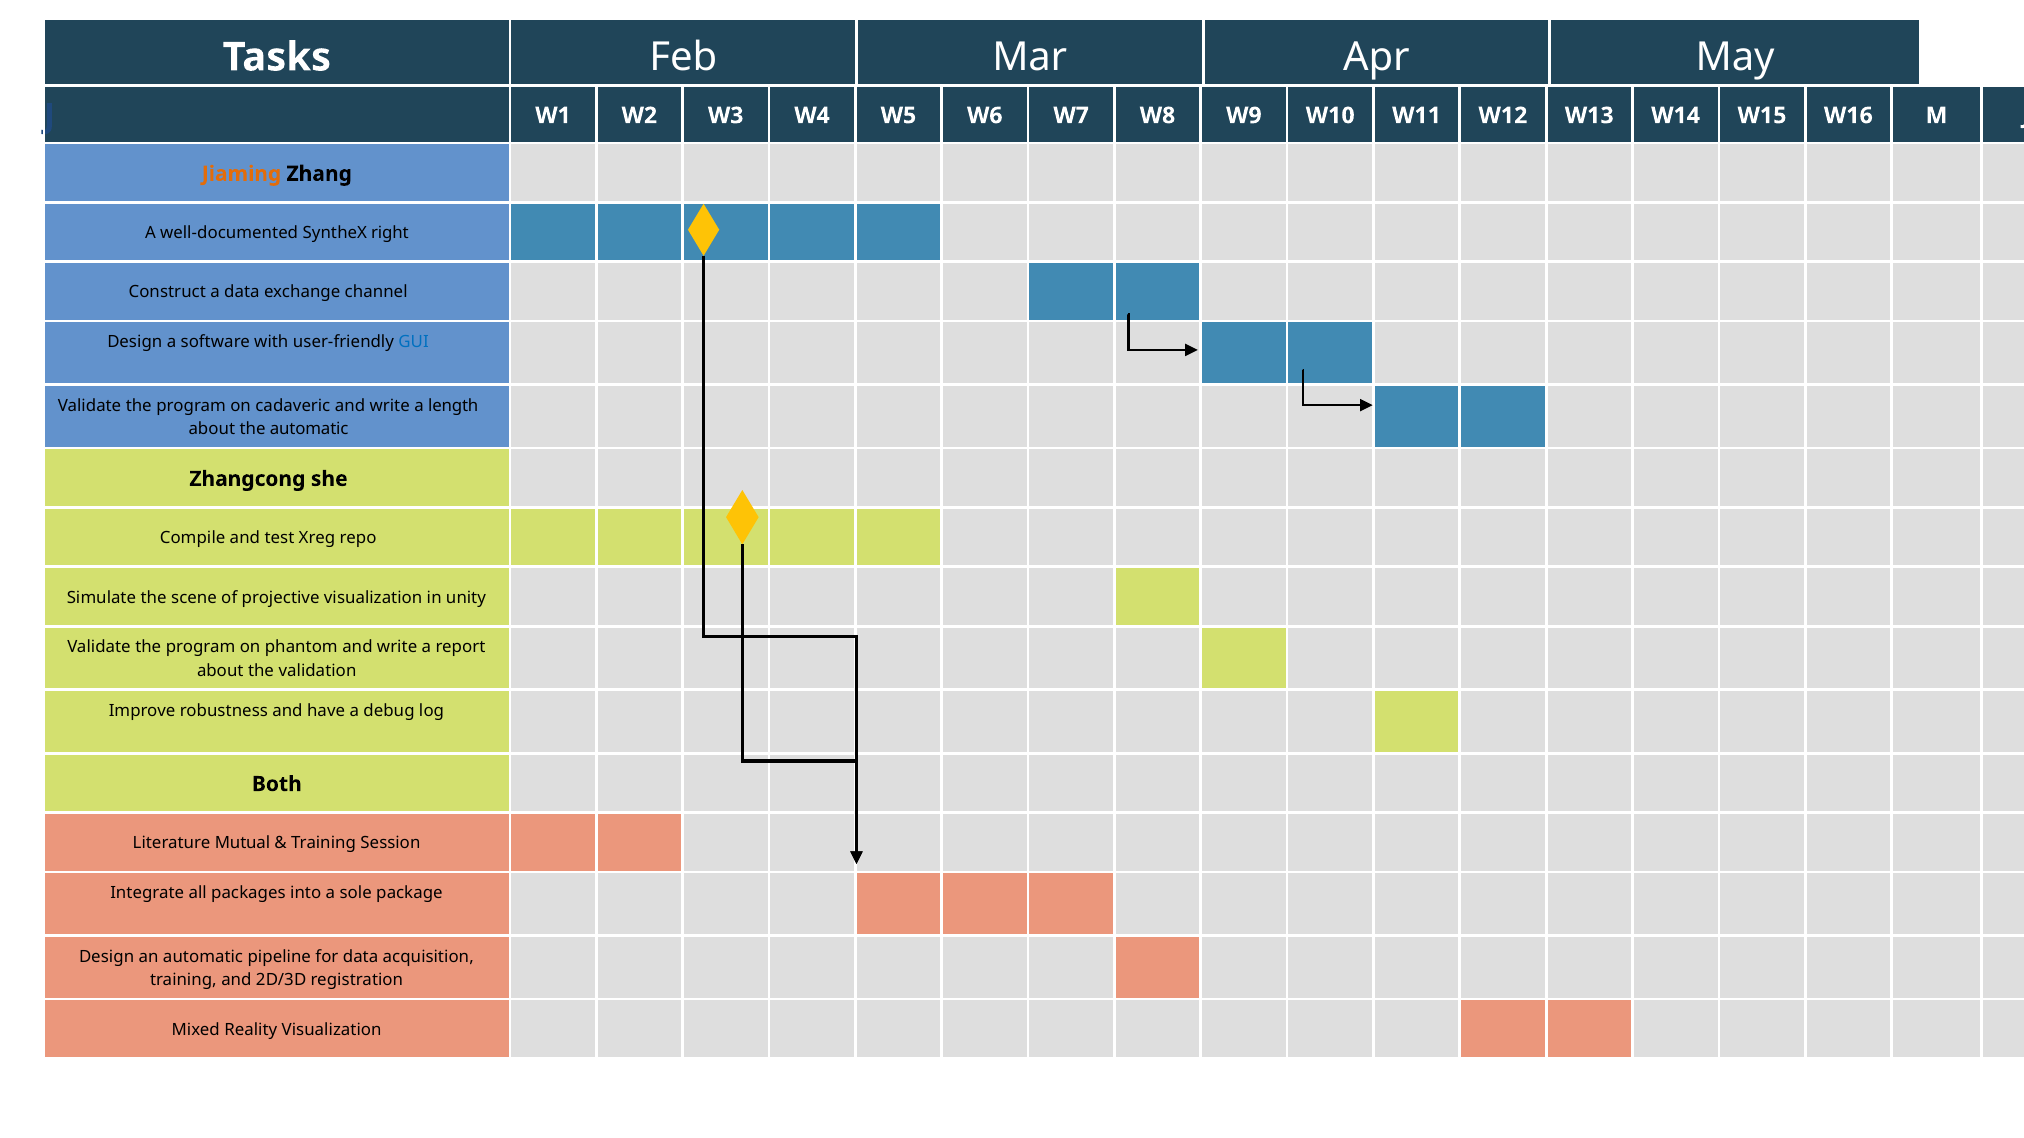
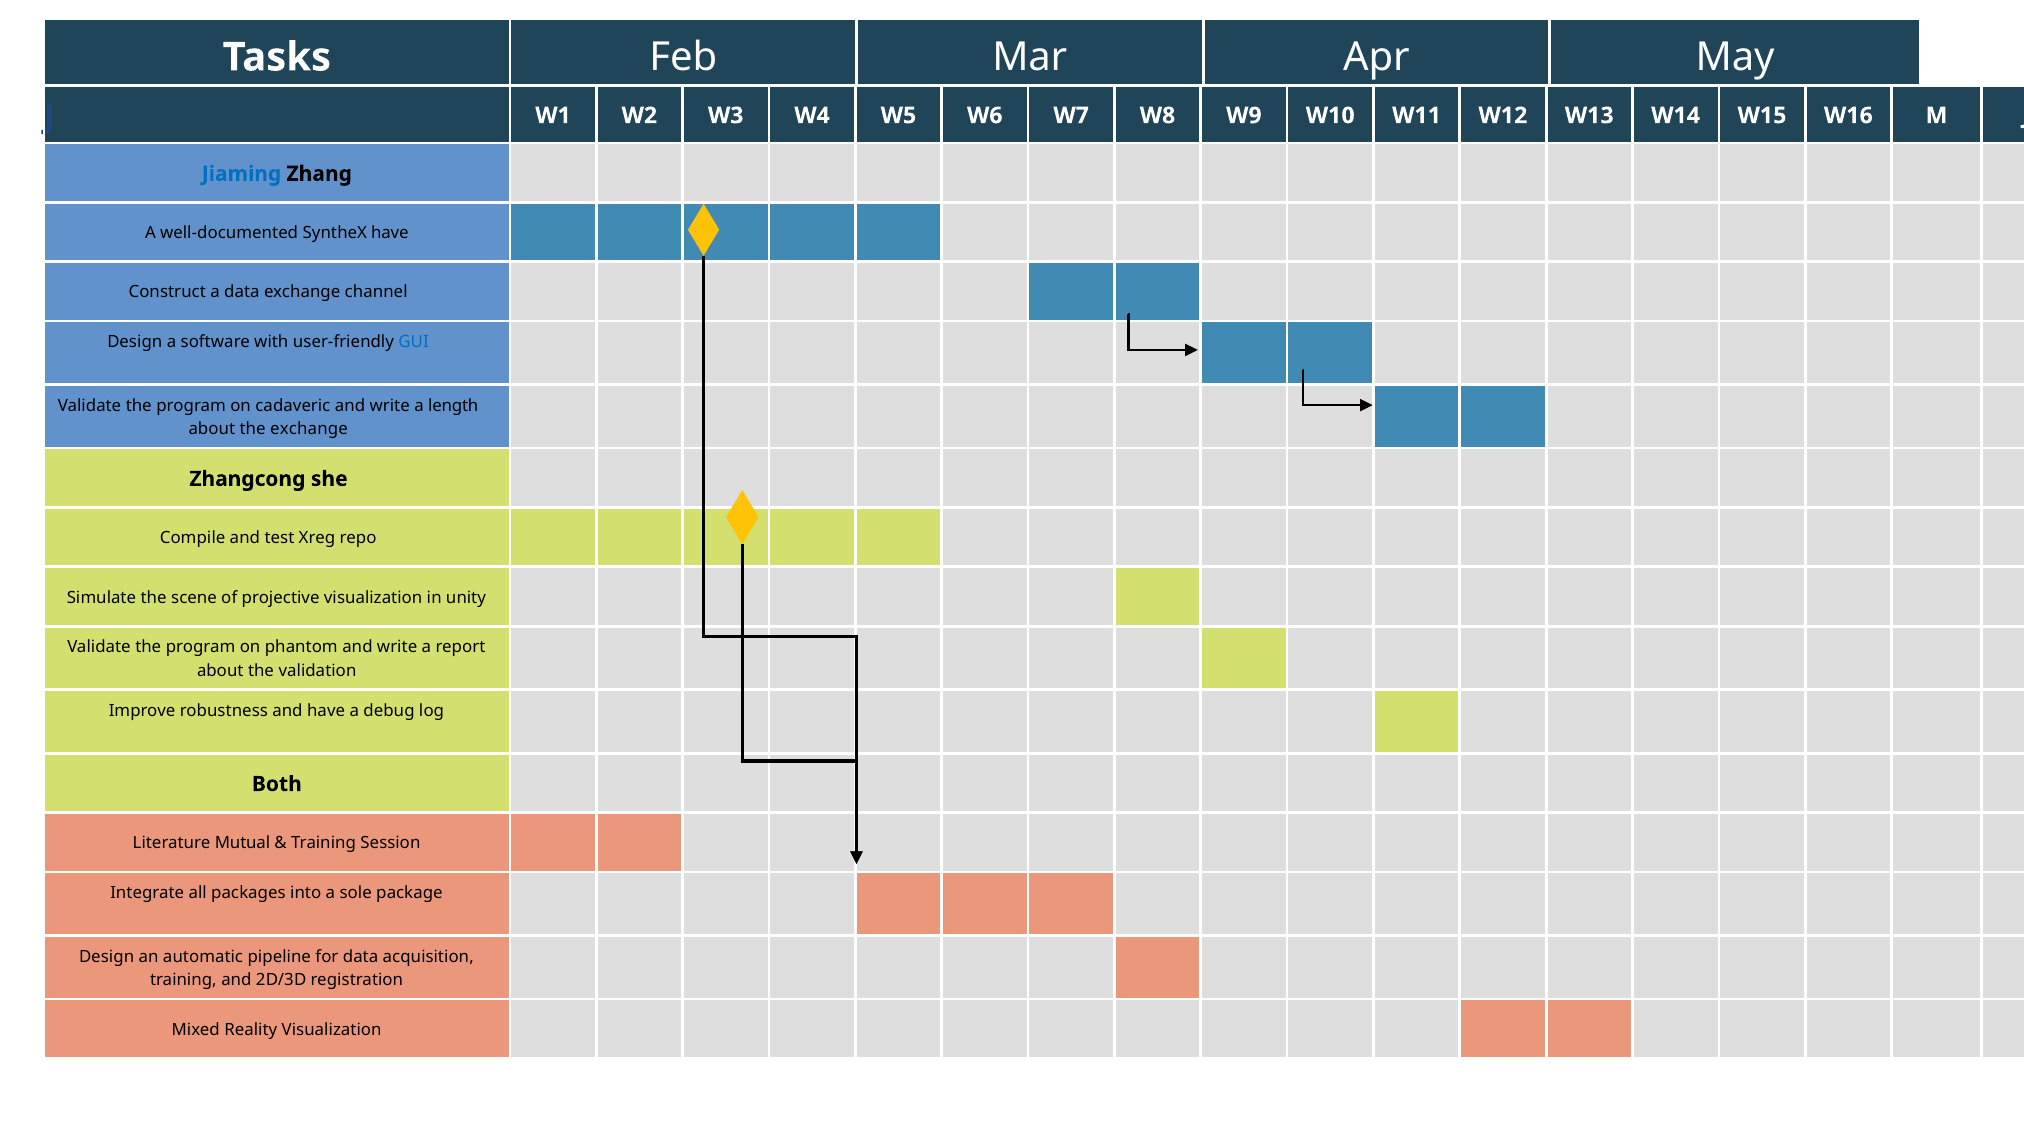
Jiaming colour: orange -> blue
SyntheX right: right -> have
the automatic: automatic -> exchange
